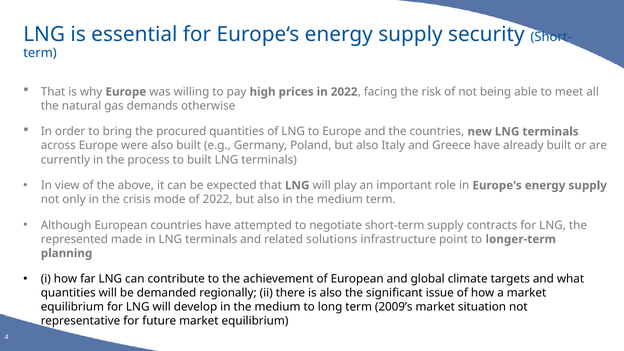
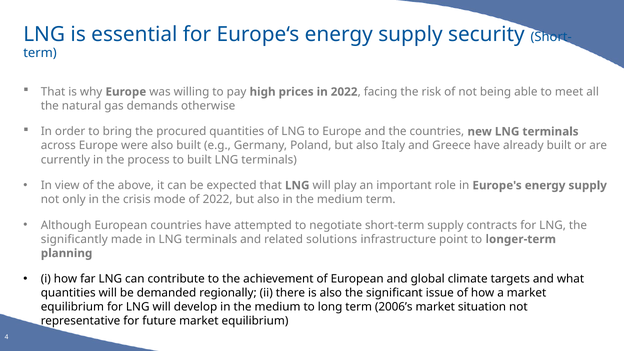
represented: represented -> significantly
2009’s: 2009’s -> 2006’s
